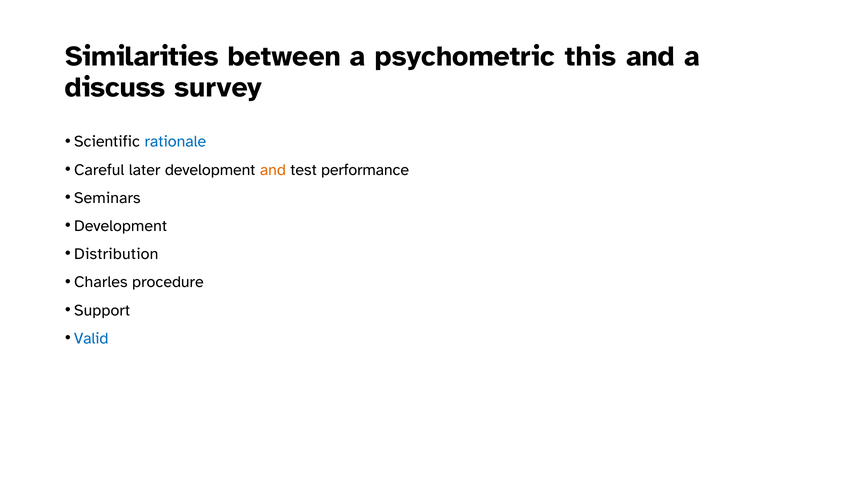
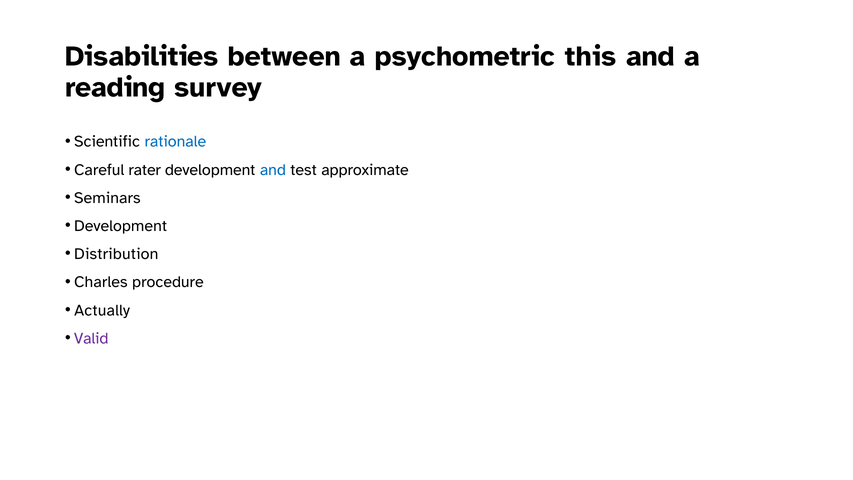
Similarities: Similarities -> Disabilities
discuss: discuss -> reading
later: later -> rater
and at (273, 170) colour: orange -> blue
performance: performance -> approximate
Support: Support -> Actually
Valid colour: blue -> purple
